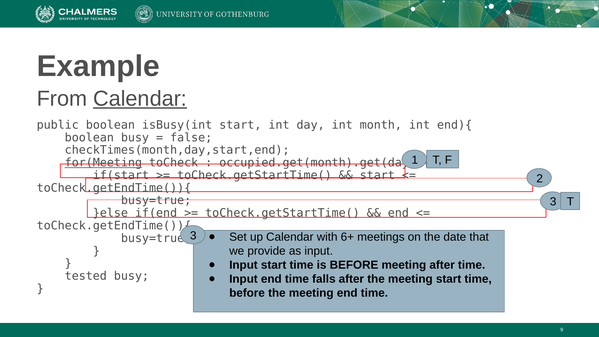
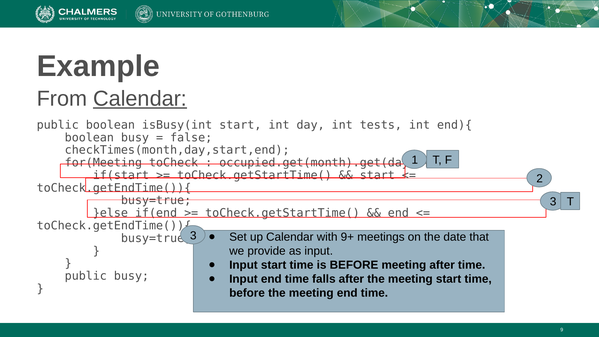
month: month -> tests
for(Meeting underline: present -> none
6+: 6+ -> 9+
tested at (86, 276): tested -> public
